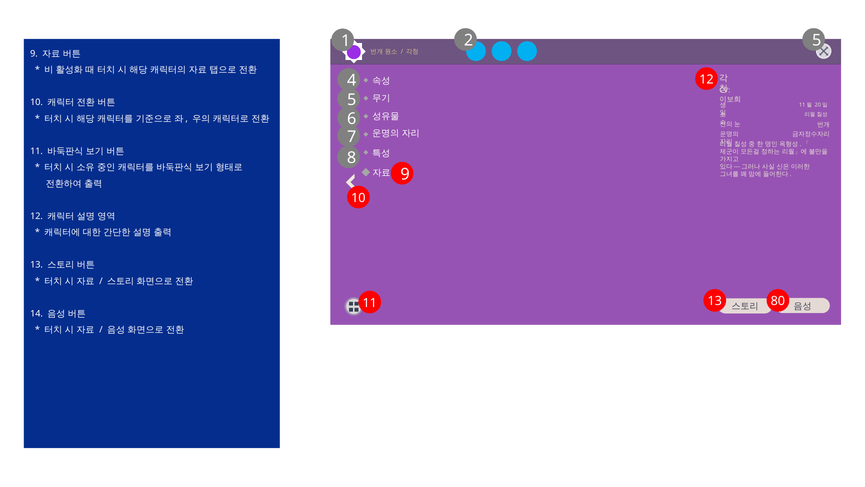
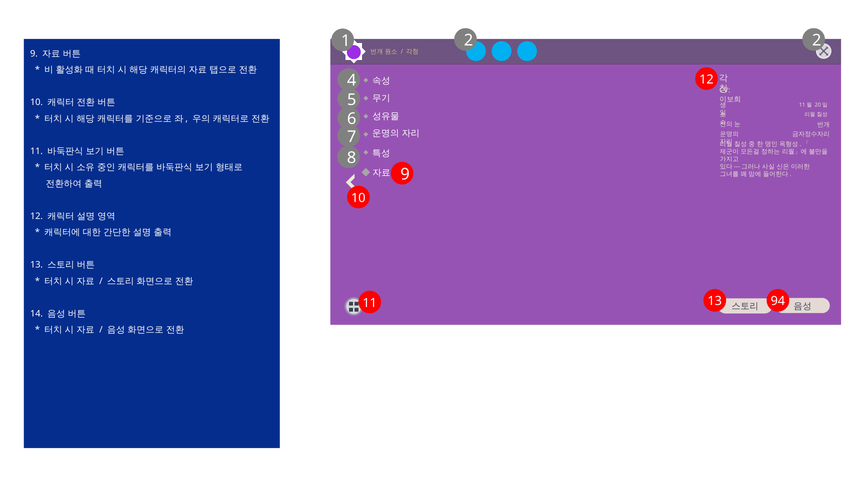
2 5: 5 -> 2
80: 80 -> 94
